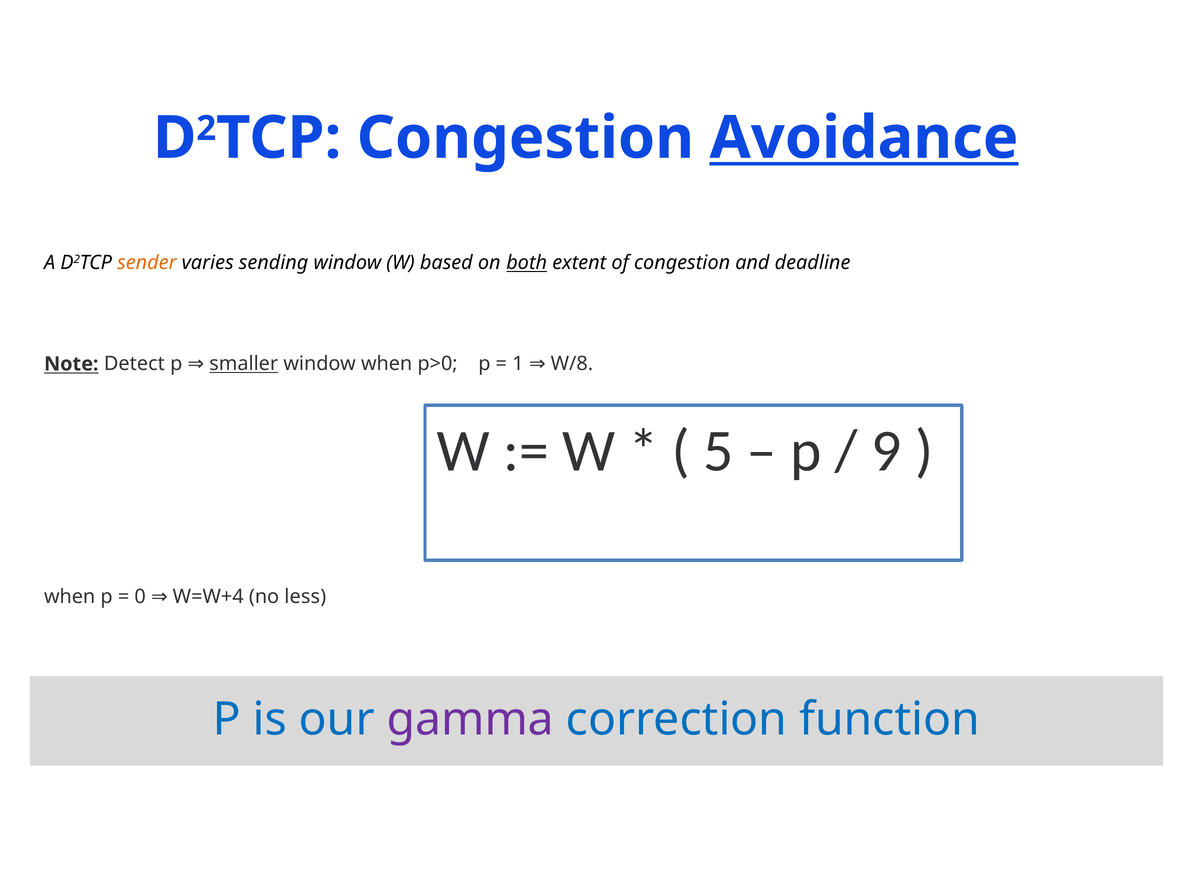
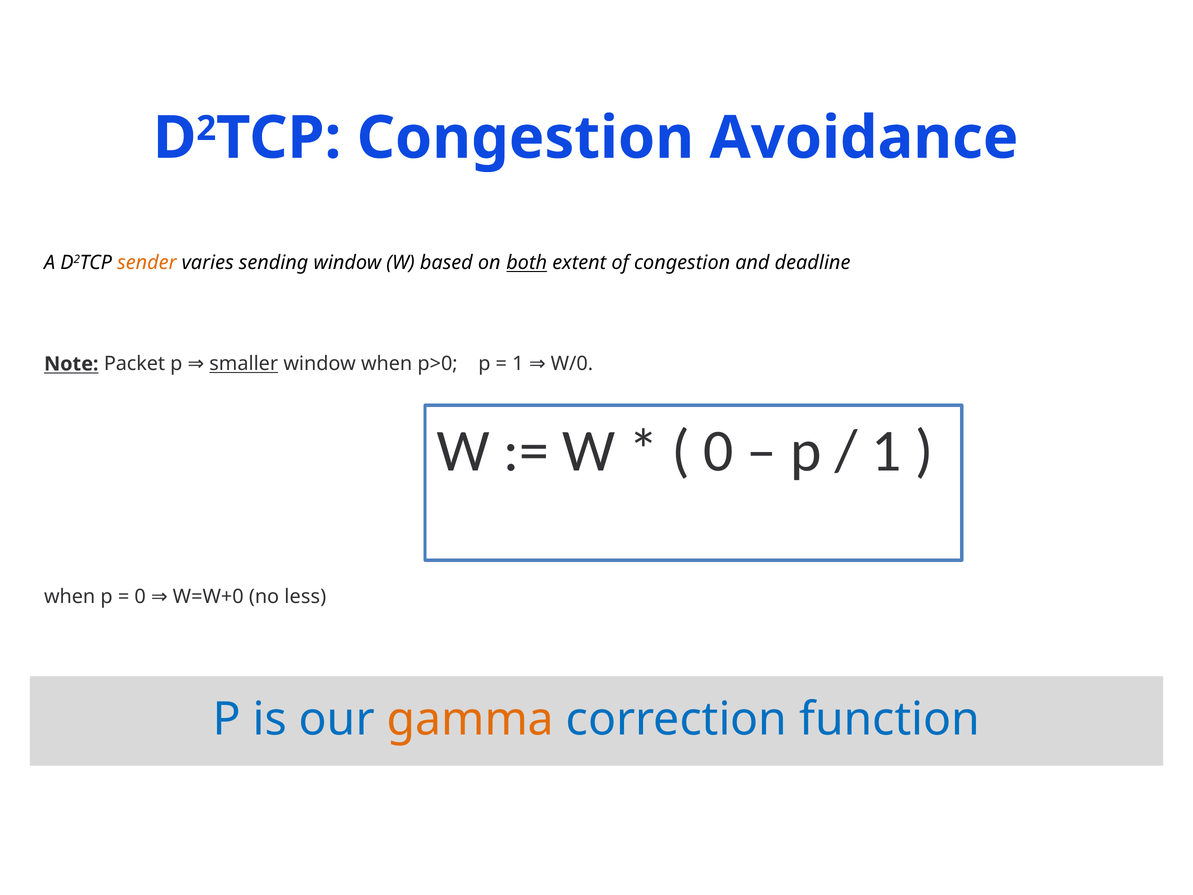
Avoidance underline: present -> none
Detect: Detect -> Packet
W/8: W/8 -> W/0
5 at (718, 451): 5 -> 0
9 at (887, 451): 9 -> 1
W=W+4: W=W+4 -> W=W+0
gamma colour: purple -> orange
